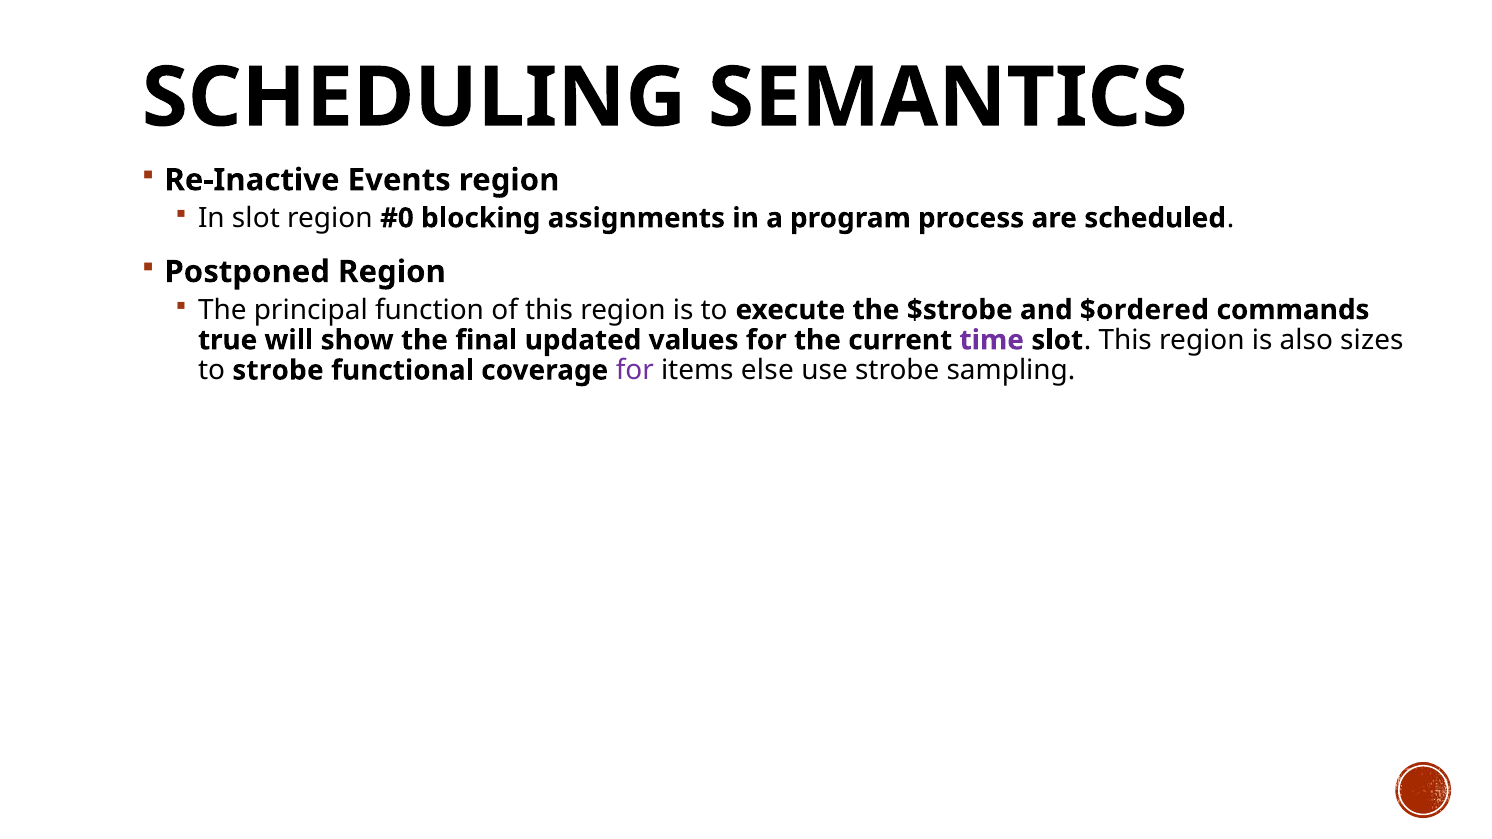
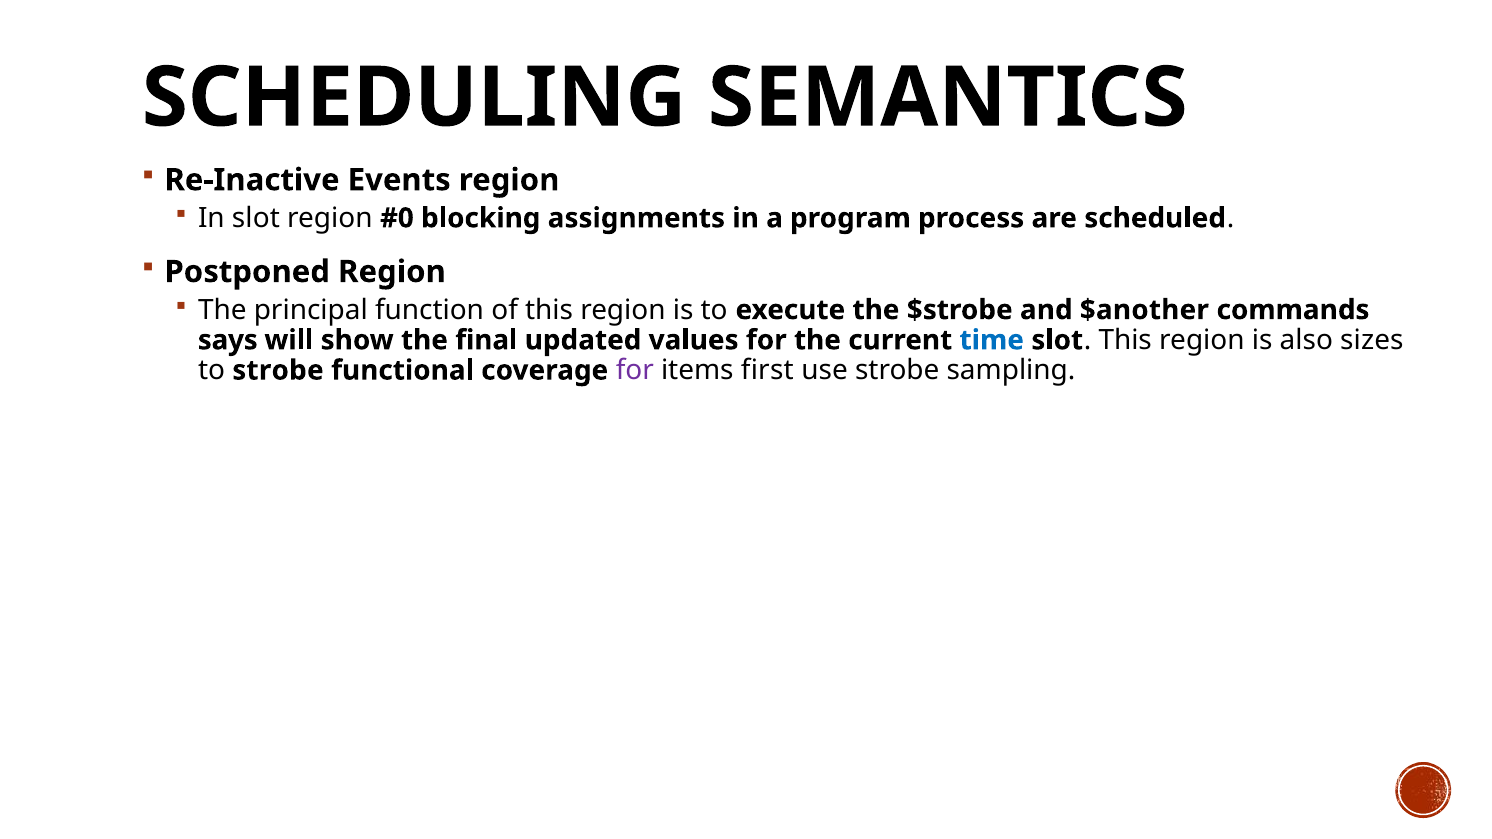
$ordered: $ordered -> $another
true: true -> says
time colour: purple -> blue
else: else -> first
